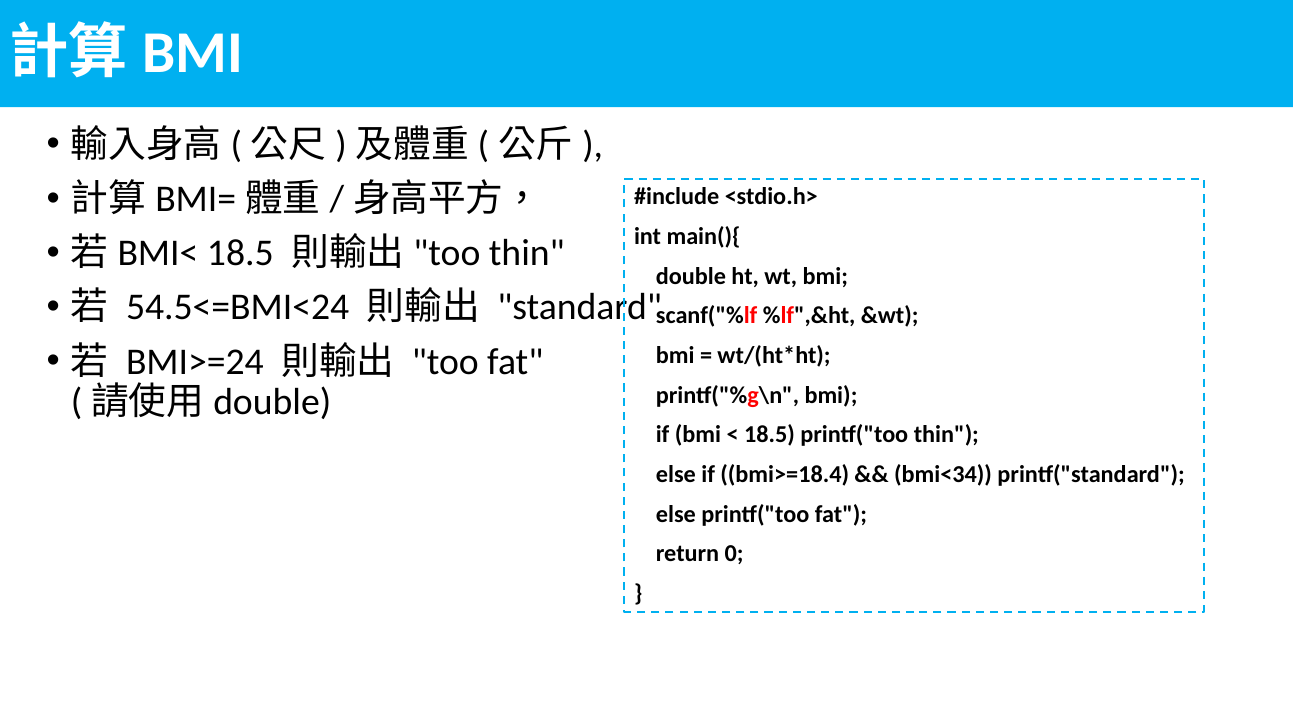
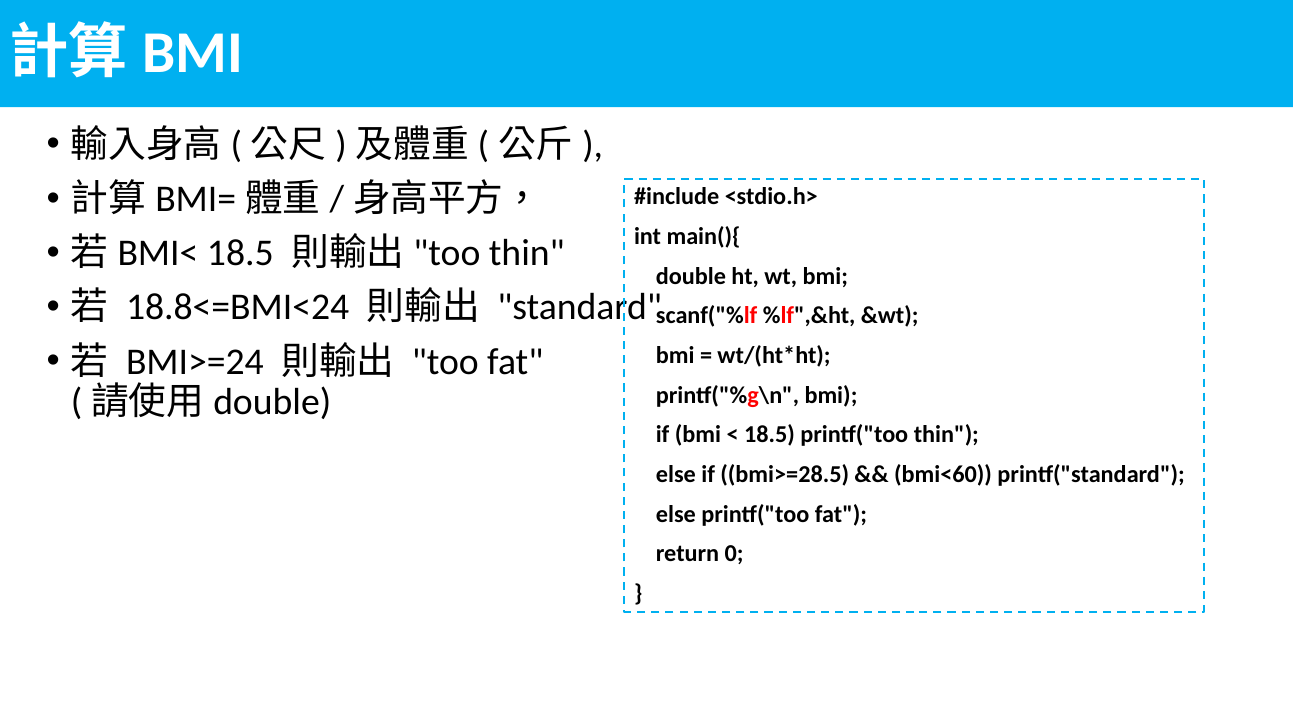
54.5<=BMI<24: 54.5<=BMI<24 -> 18.8<=BMI<24
bmi>=18.4: bmi>=18.4 -> bmi>=28.5
bmi<34: bmi<34 -> bmi<60
